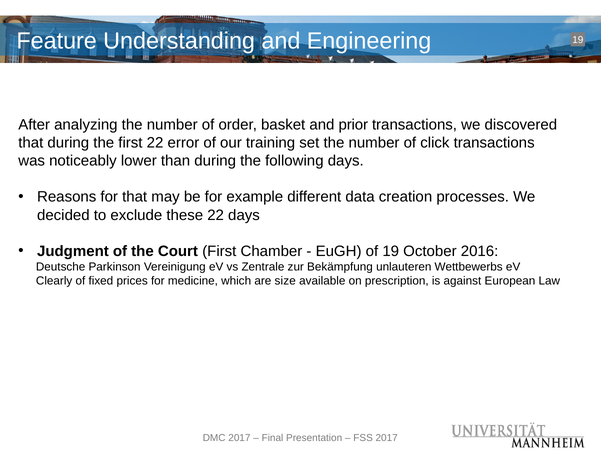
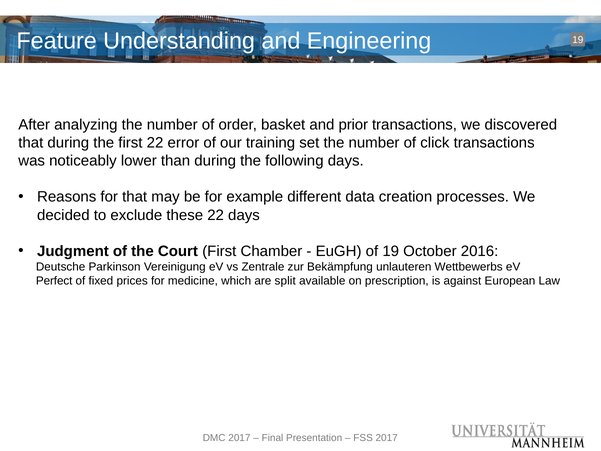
Clearly: Clearly -> Perfect
size: size -> split
